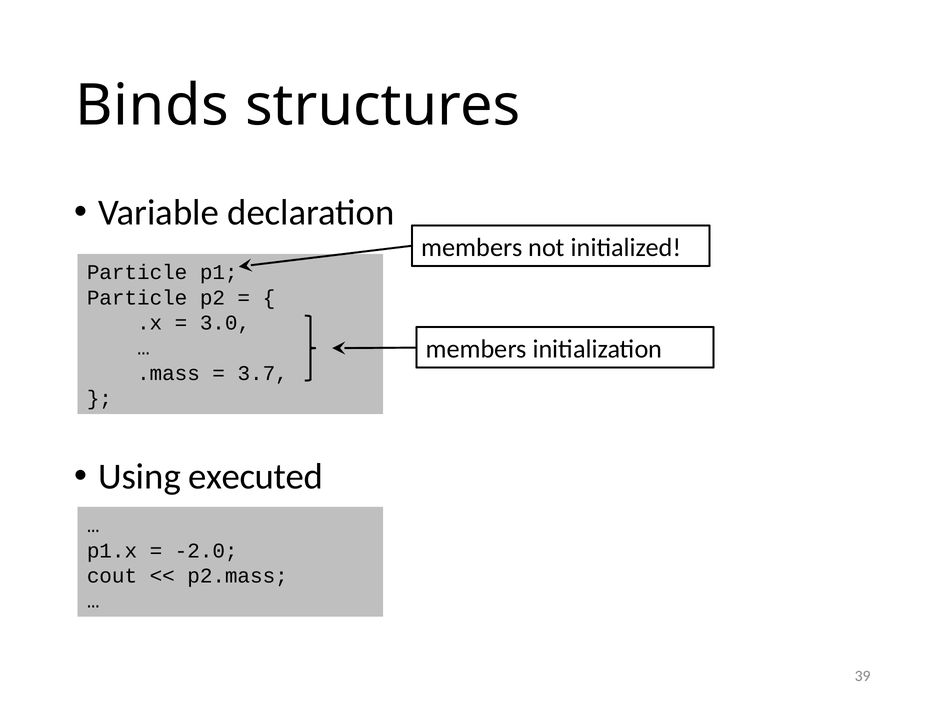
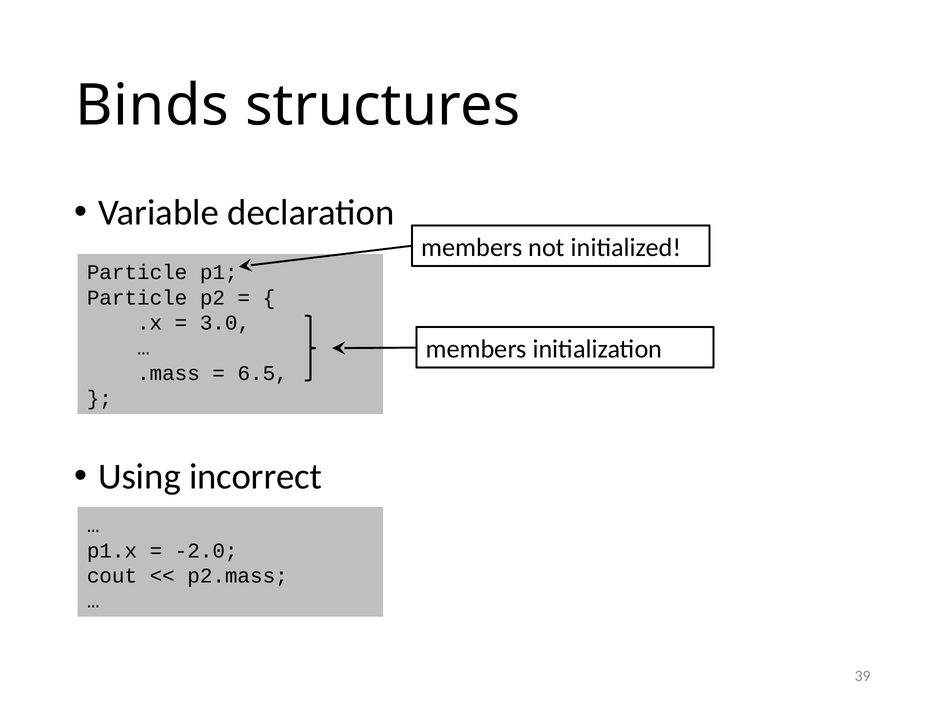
3.7: 3.7 -> 6.5
executed: executed -> incorrect
